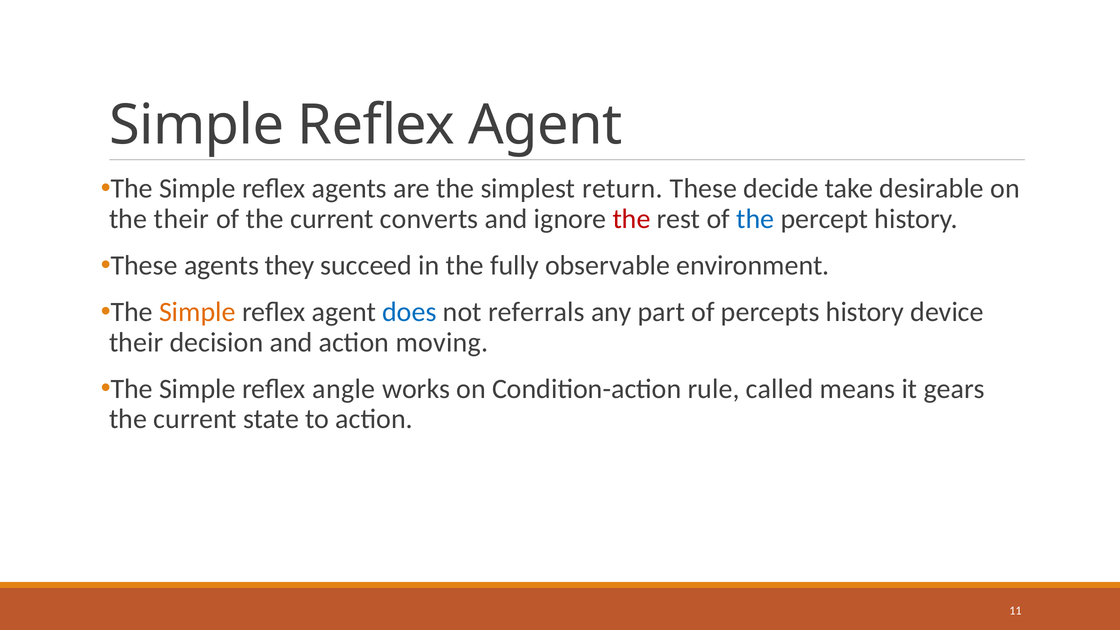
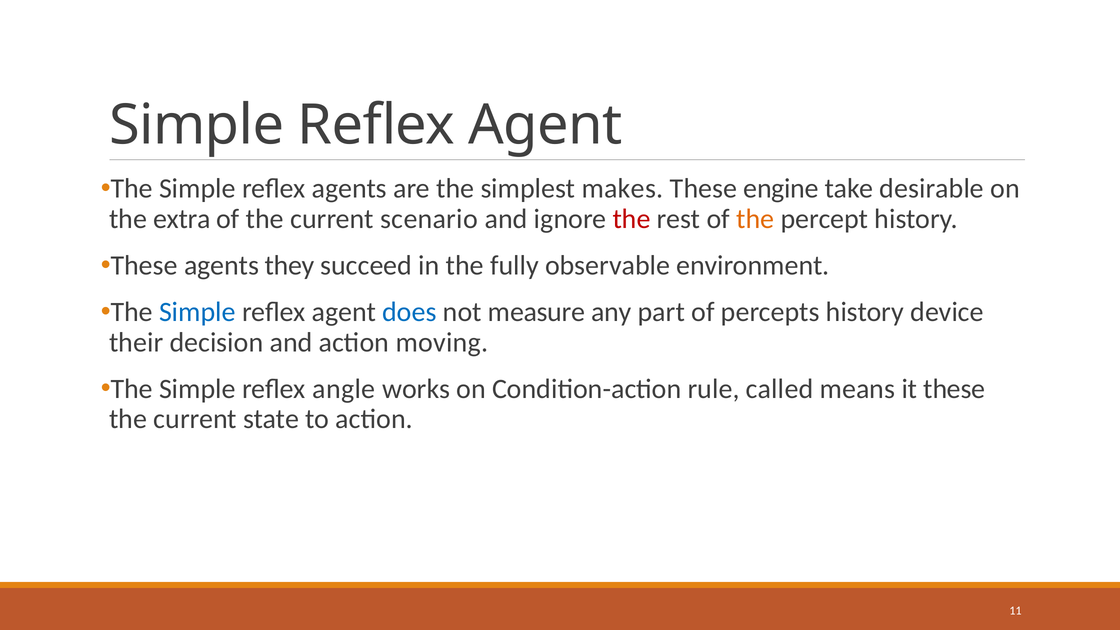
return: return -> makes
decide: decide -> engine
the their: their -> extra
converts: converts -> scenario
the at (755, 219) colour: blue -> orange
Simple at (197, 312) colour: orange -> blue
referrals: referrals -> measure
it gears: gears -> these
